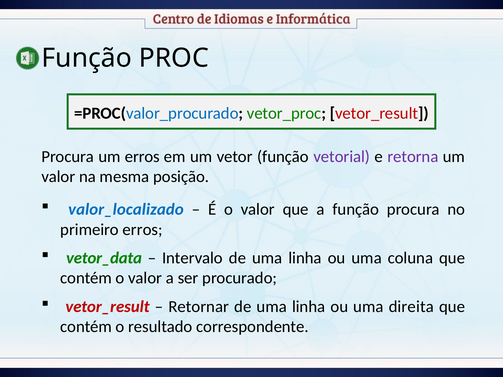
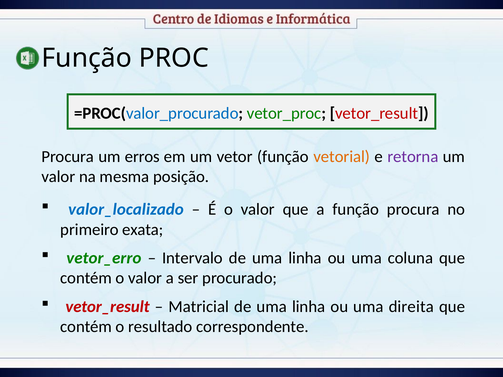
vetorial colour: purple -> orange
primeiro erros: erros -> exata
vetor_data: vetor_data -> vetor_erro
Retornar: Retornar -> Matricial
